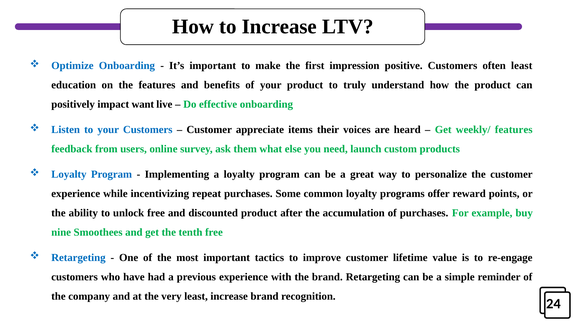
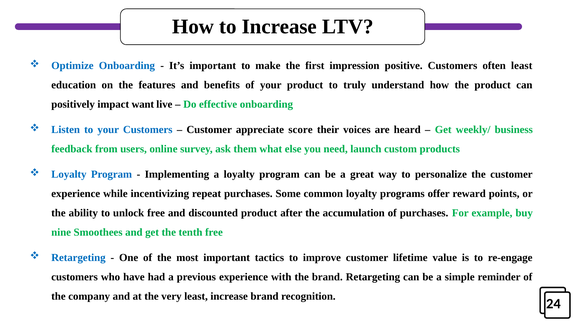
items: items -> score
weekly/ features: features -> business
